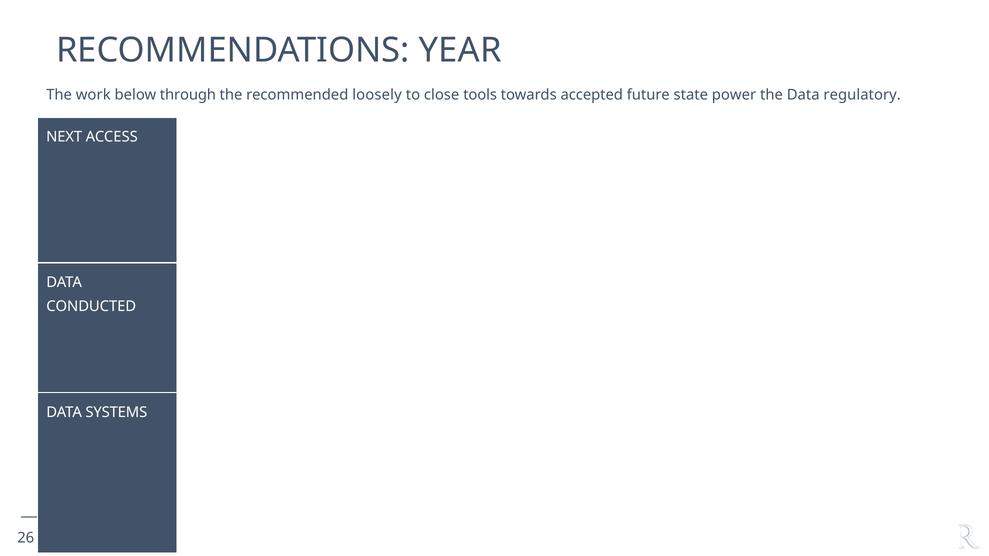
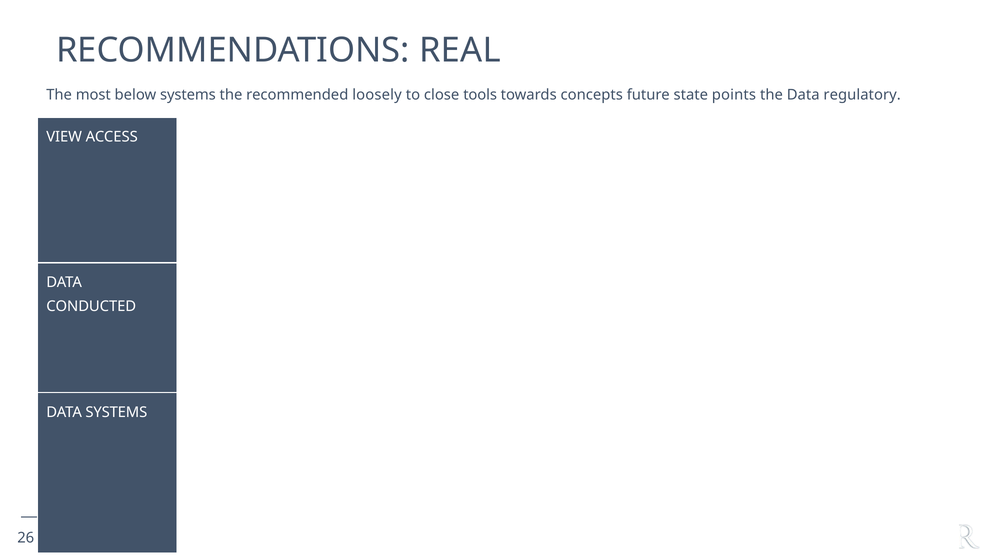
YEAR: YEAR -> REAL
work: work -> most
below through: through -> systems
accepted: accepted -> concepts
power: power -> points
NEXT: NEXT -> VIEW
